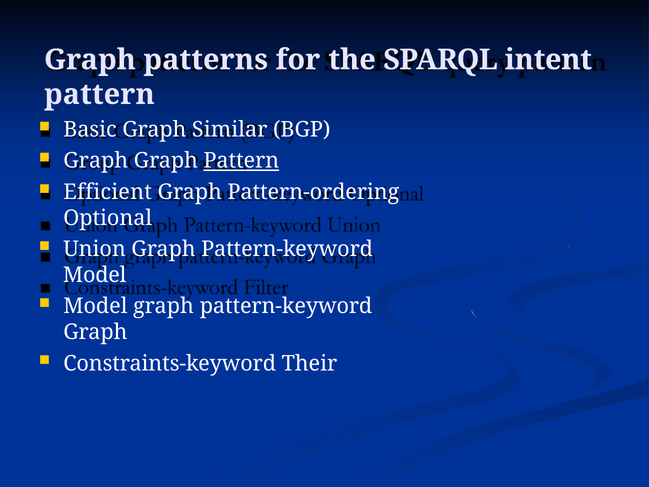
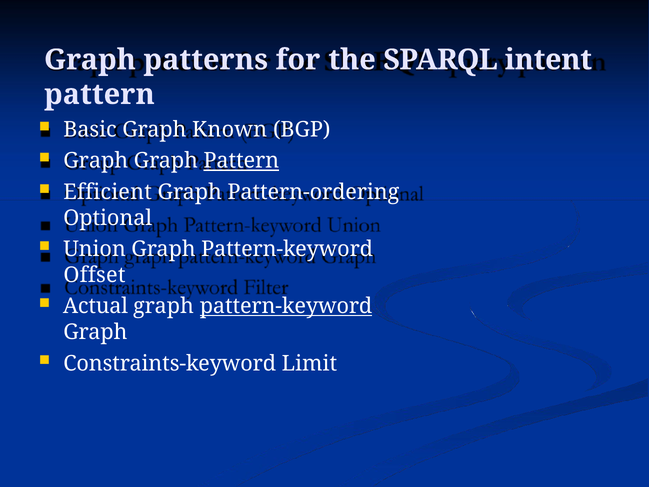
Similar: Similar -> Known
Model at (95, 275): Model -> Offset
Model at (95, 306): Model -> Actual
pattern-keyword at (286, 306) underline: none -> present
Their: Their -> Limit
